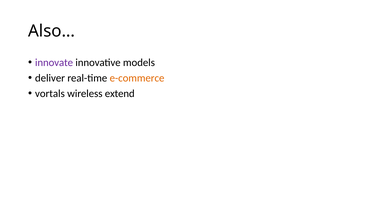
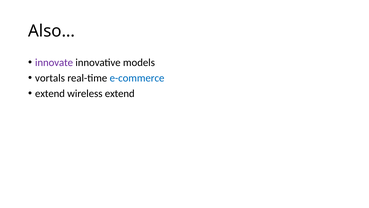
deliver: deliver -> vortals
e-commerce colour: orange -> blue
vortals at (50, 93): vortals -> extend
